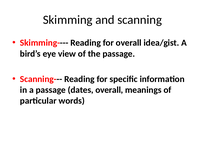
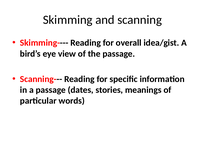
dates overall: overall -> stories
